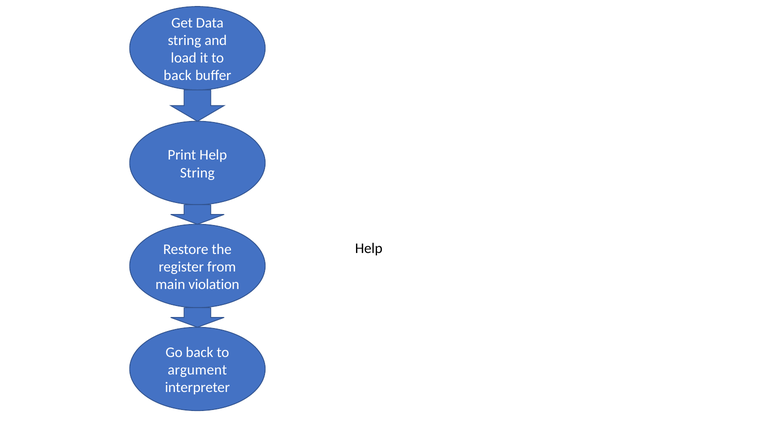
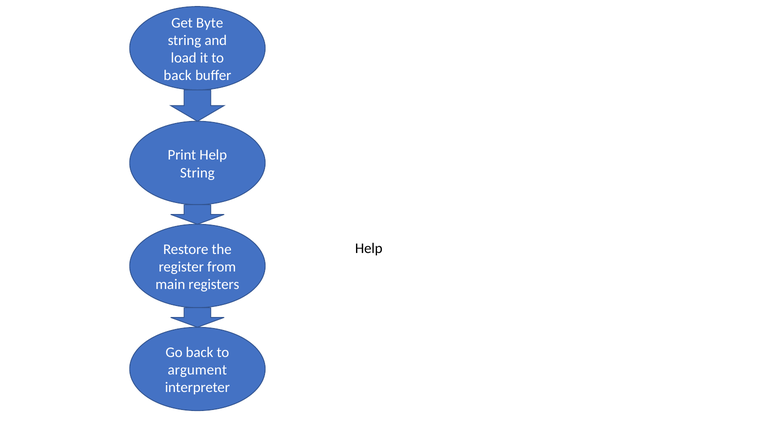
Data: Data -> Byte
violation: violation -> registers
